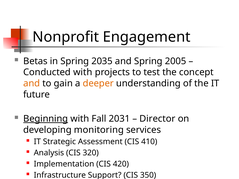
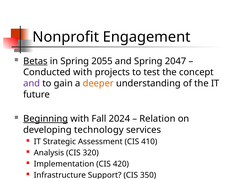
Betas underline: none -> present
2035: 2035 -> 2055
2005: 2005 -> 2047
and at (32, 84) colour: orange -> purple
2031: 2031 -> 2024
Director: Director -> Relation
monitoring: monitoring -> technology
